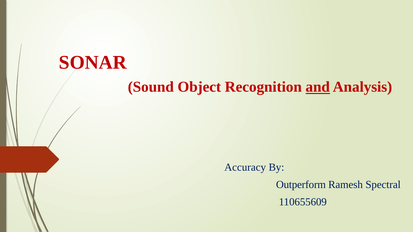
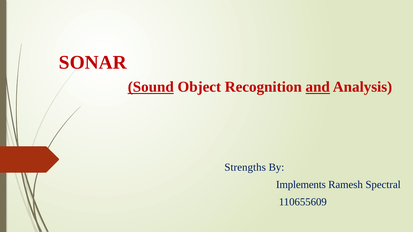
Sound underline: none -> present
Accuracy: Accuracy -> Strengths
Outperform: Outperform -> Implements
